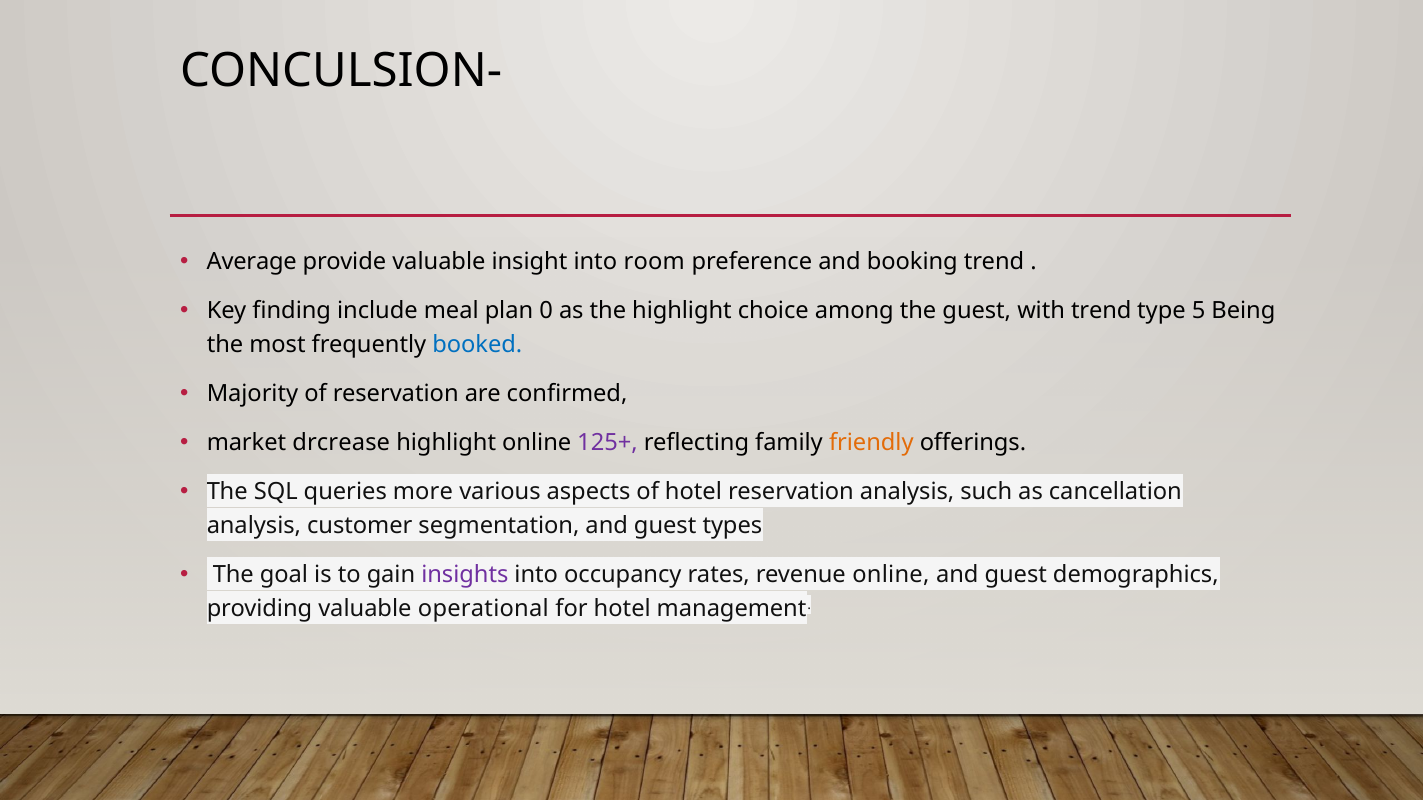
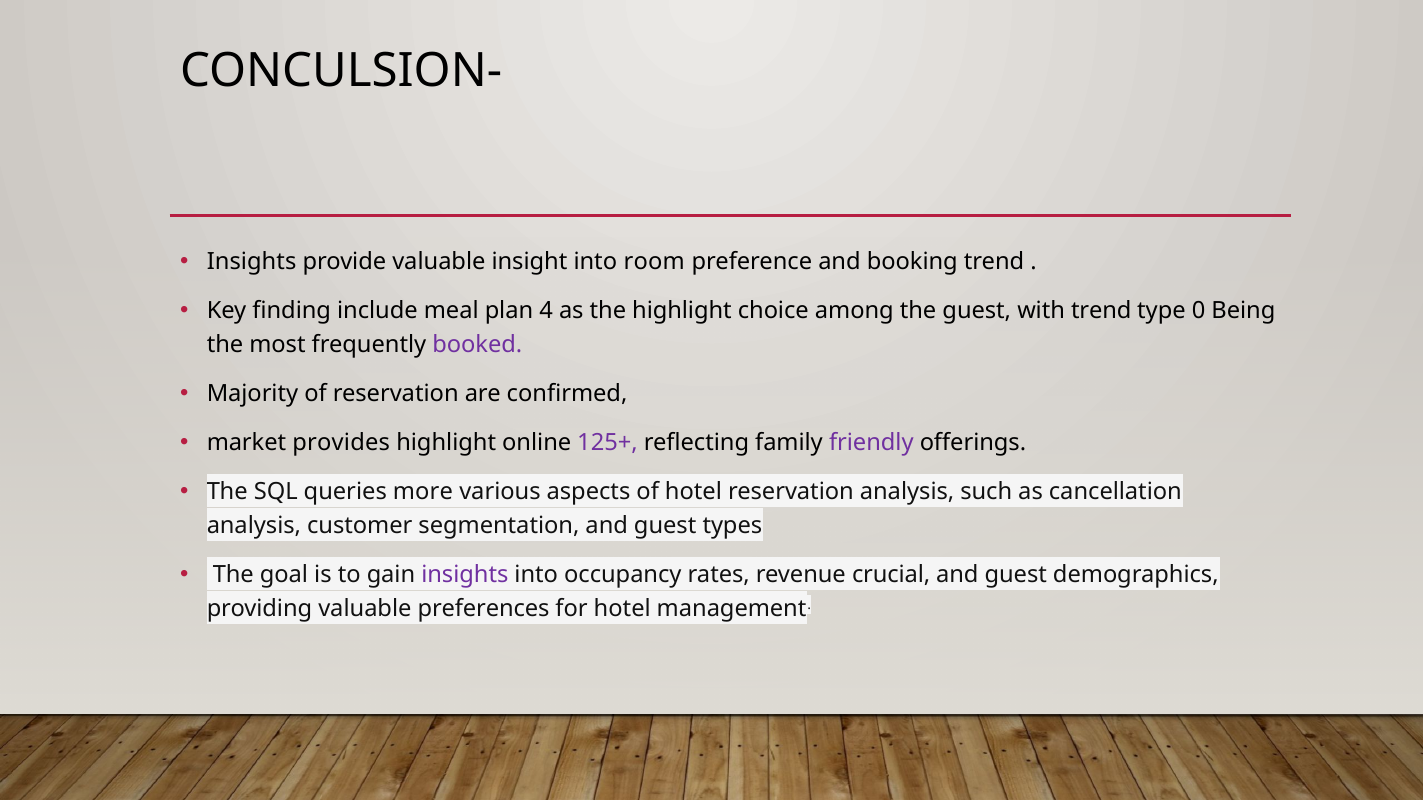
Average at (252, 262): Average -> Insights
0: 0 -> 4
5: 5 -> 0
booked colour: blue -> purple
drcrease: drcrease -> provides
friendly colour: orange -> purple
revenue online: online -> crucial
operational: operational -> preferences
